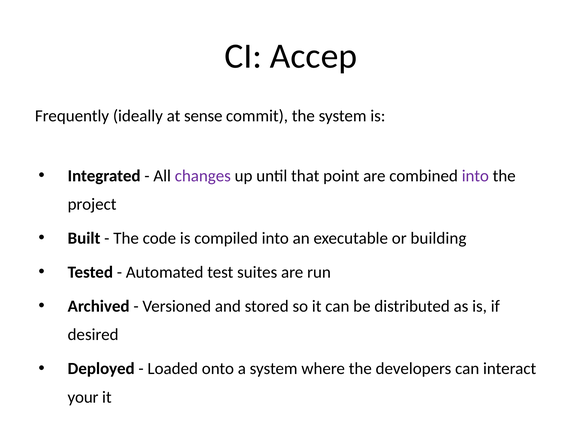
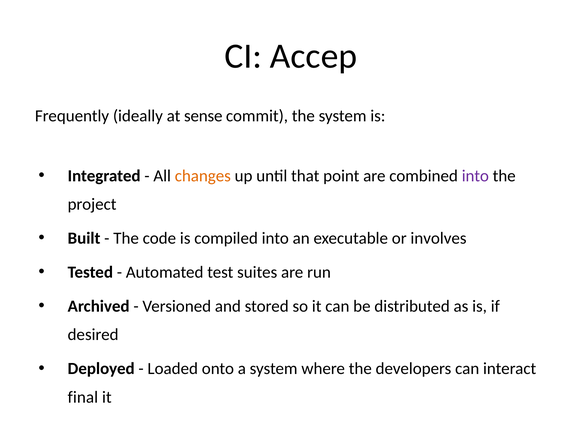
changes colour: purple -> orange
building: building -> involves
your: your -> final
